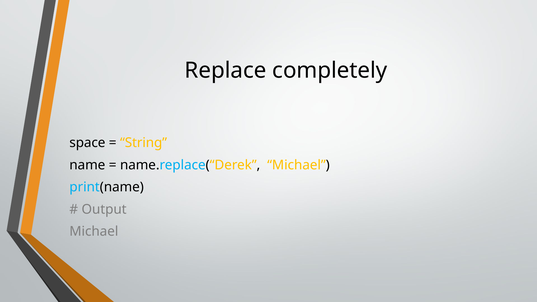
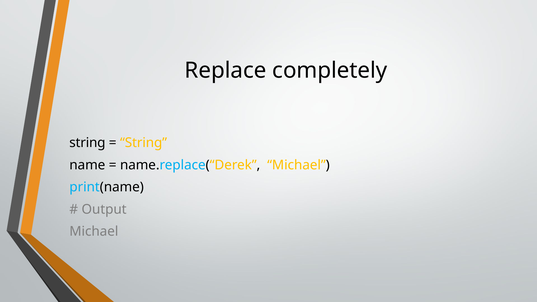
space at (87, 143): space -> string
